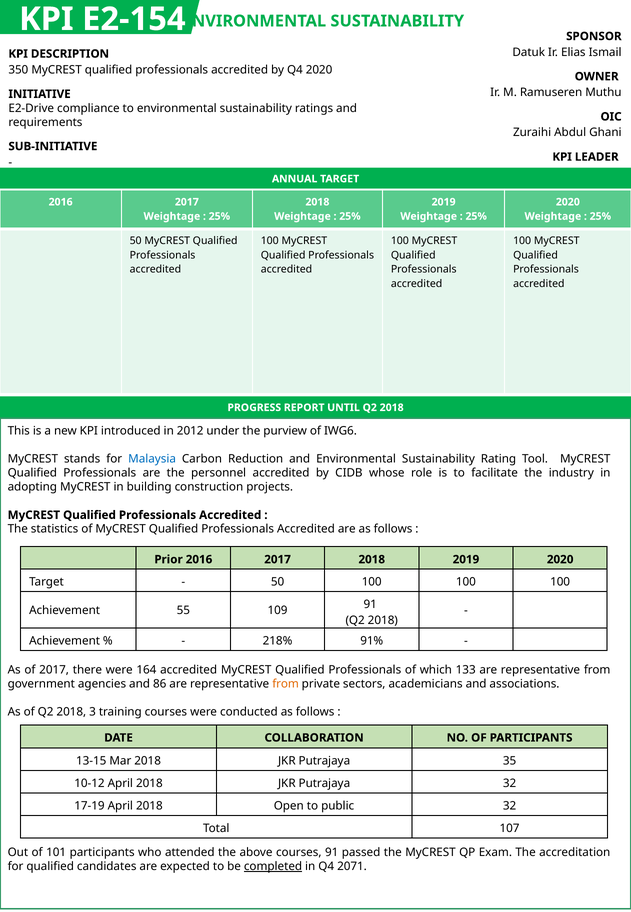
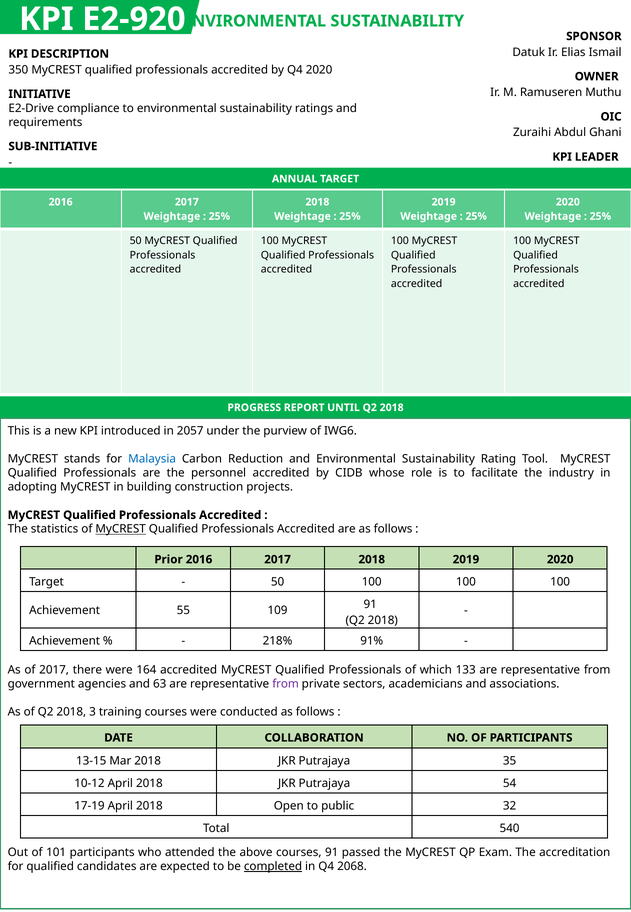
E2-154: E2-154 -> E2-920
2012: 2012 -> 2057
MyCREST at (121, 529) underline: none -> present
86: 86 -> 63
from at (286, 683) colour: orange -> purple
Putrajaya 32: 32 -> 54
107: 107 -> 540
2071: 2071 -> 2068
